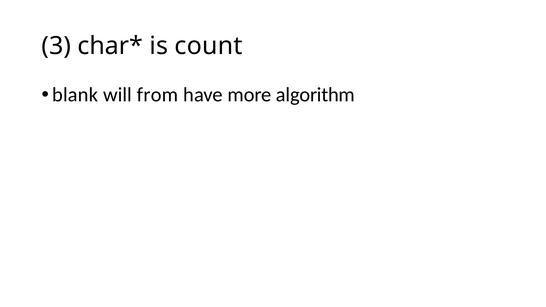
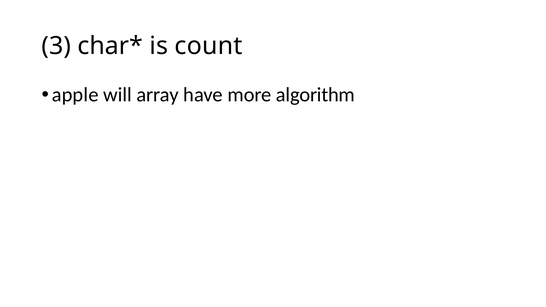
blank: blank -> apple
from: from -> array
